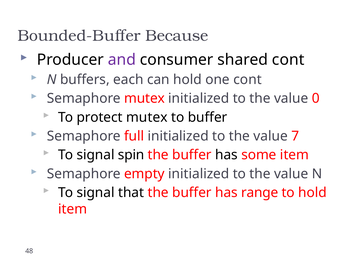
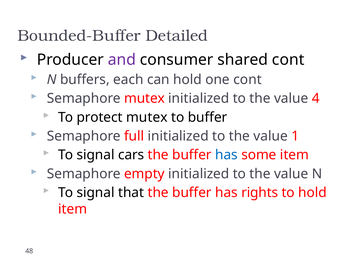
Because: Because -> Detailed
0: 0 -> 4
7: 7 -> 1
spin: spin -> cars
has at (226, 155) colour: black -> blue
range: range -> rights
